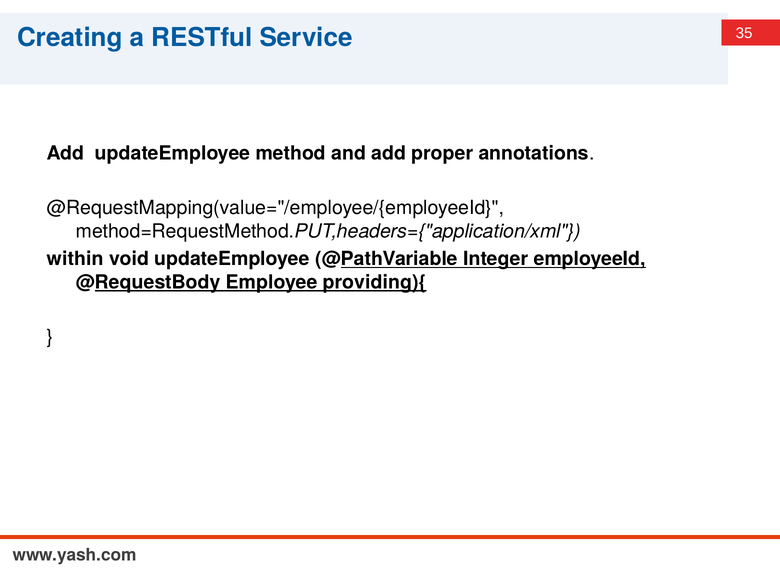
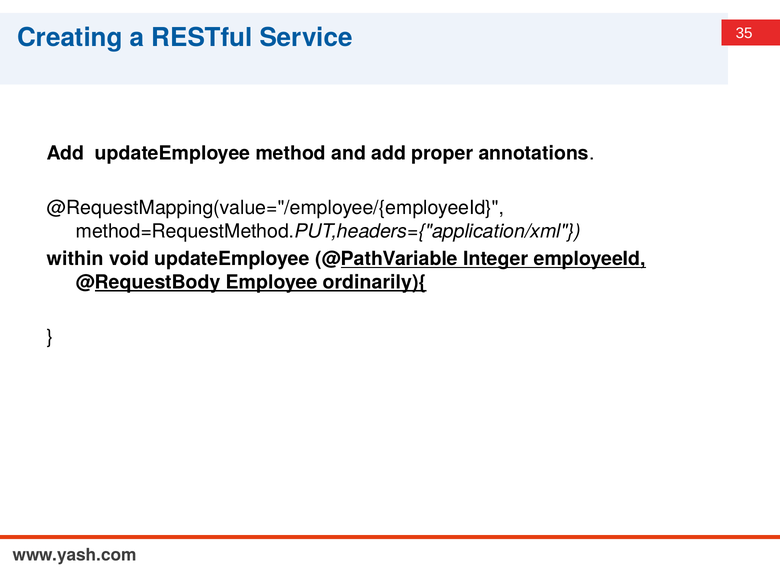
providing){: providing){ -> ordinarily){
